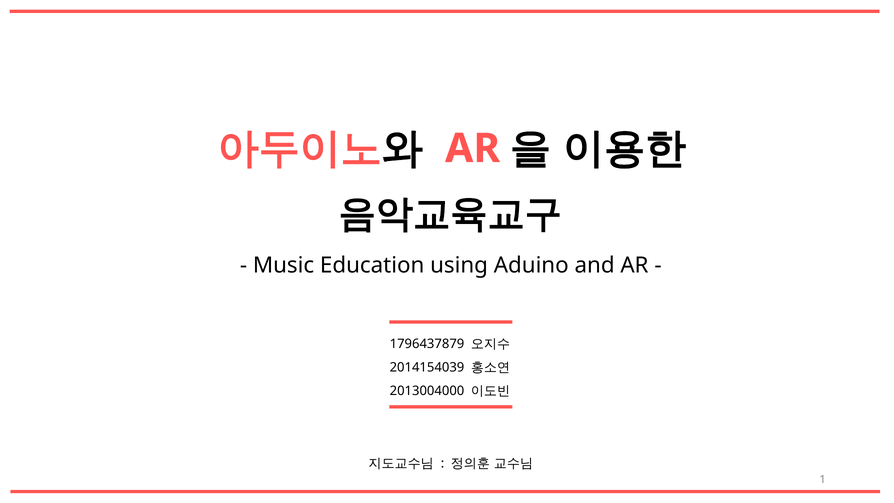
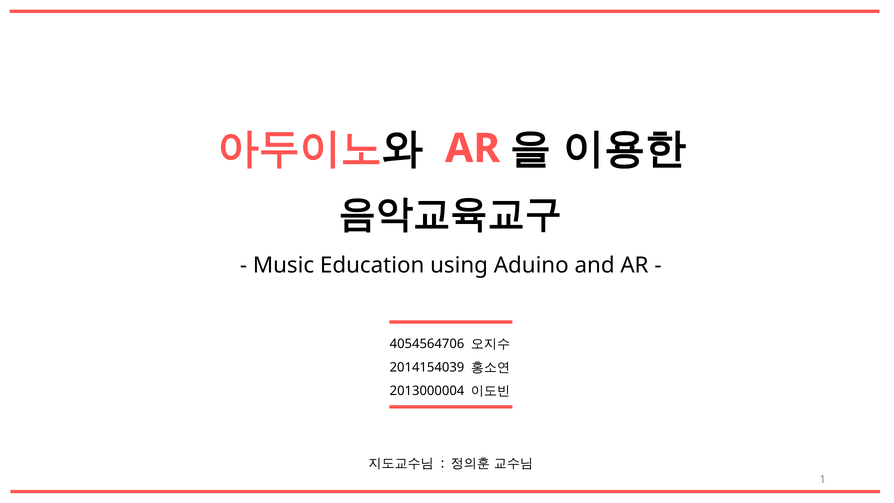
1796437879: 1796437879 -> 4054564706
2013004000: 2013004000 -> 2013000004
